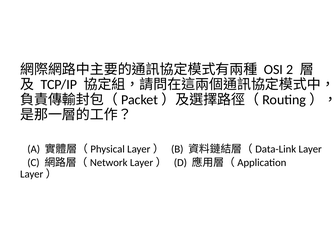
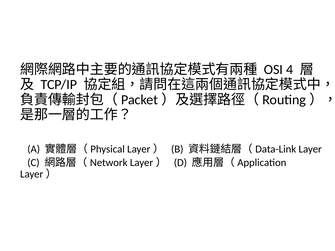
2: 2 -> 4
